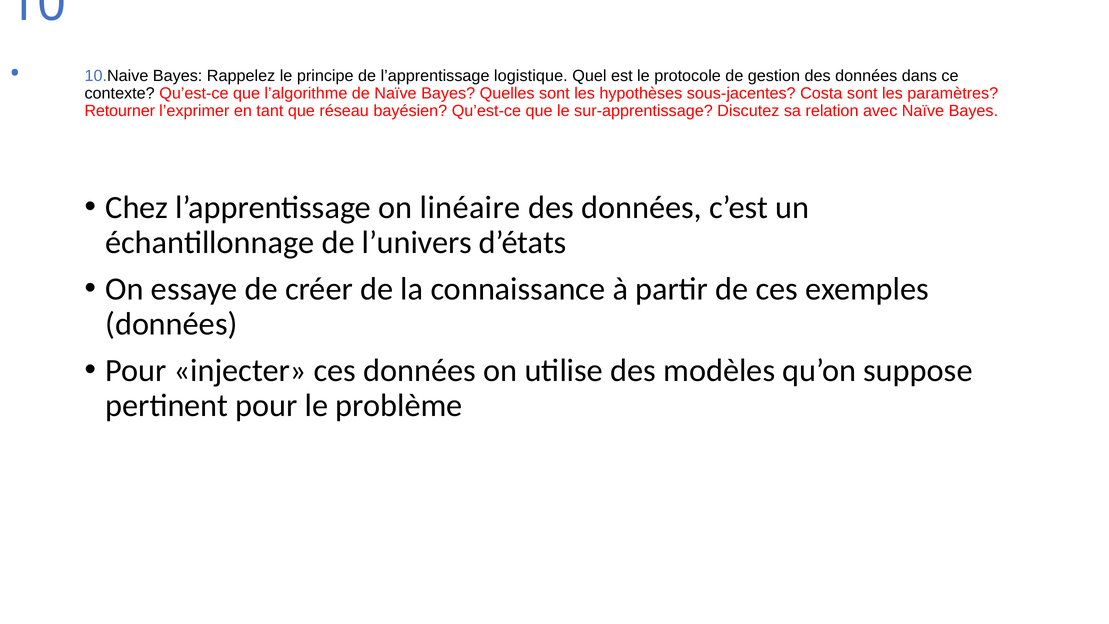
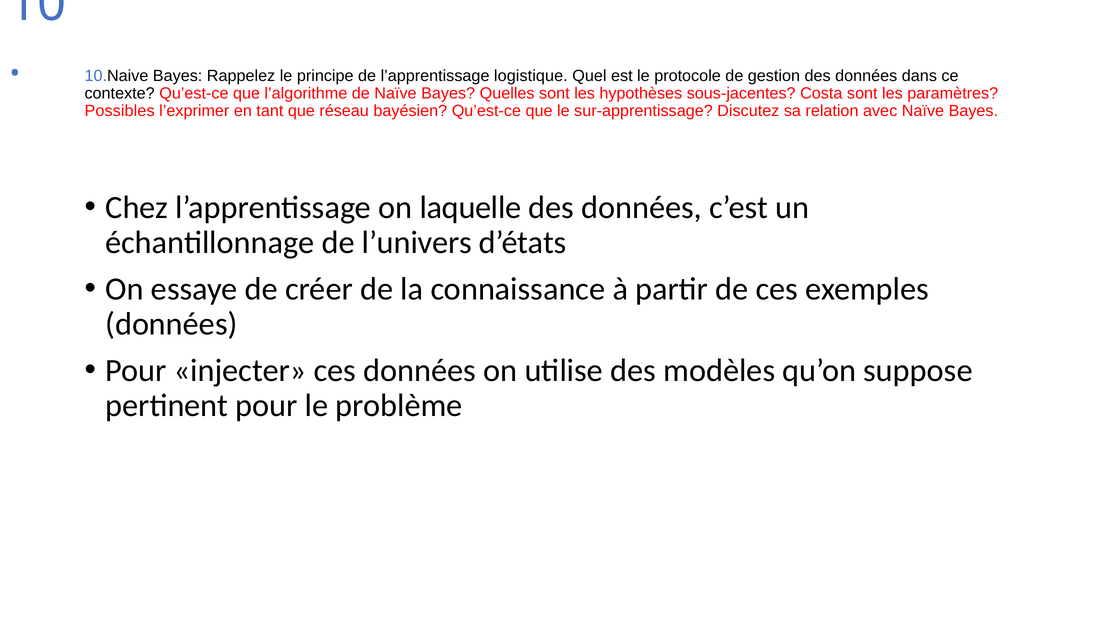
Retourner: Retourner -> Possibles
linéaire: linéaire -> laquelle
